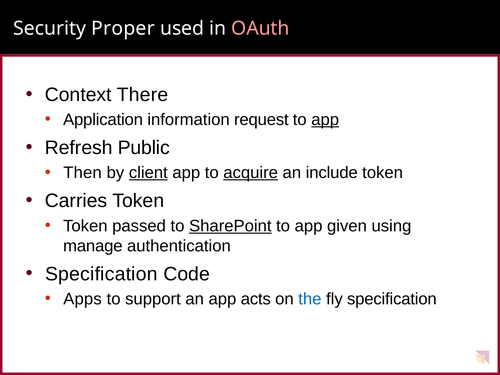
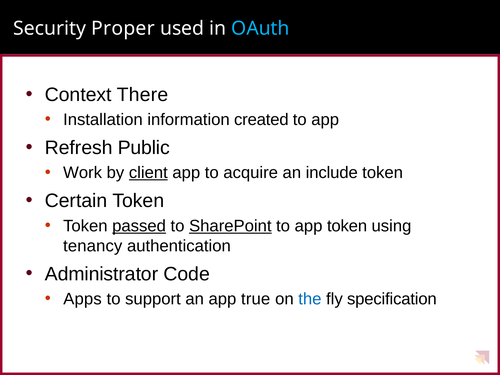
OAuth colour: pink -> light blue
Application: Application -> Installation
request: request -> created
app at (325, 120) underline: present -> none
Then: Then -> Work
acquire underline: present -> none
Carries: Carries -> Certain
passed underline: none -> present
app given: given -> token
manage: manage -> tenancy
Specification at (101, 274): Specification -> Administrator
acts: acts -> true
